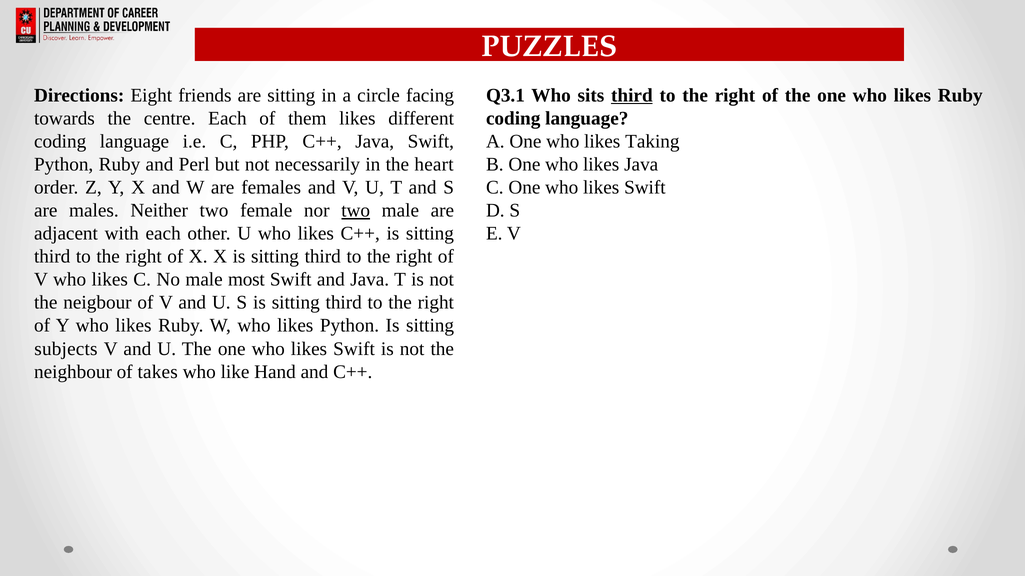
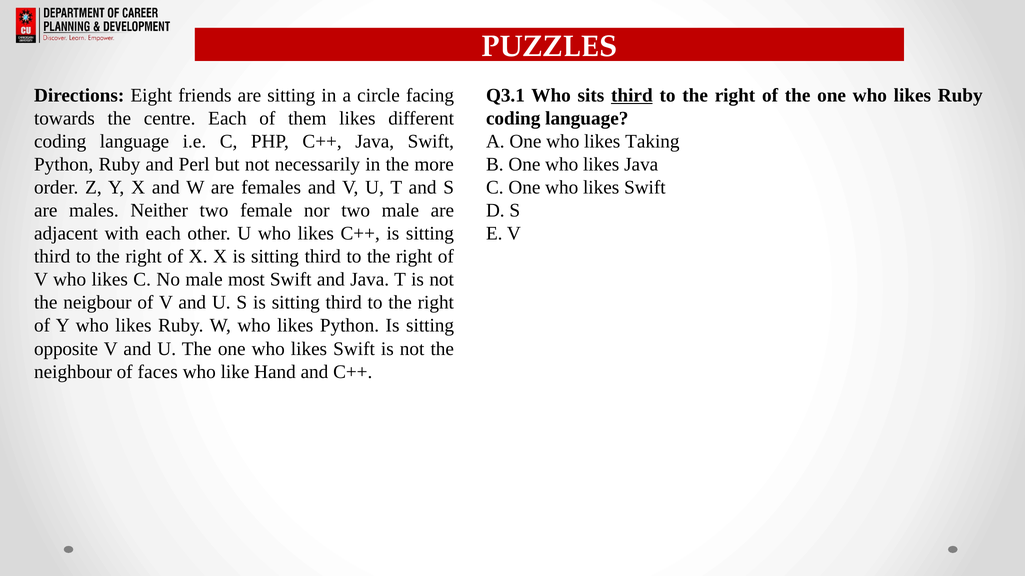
heart: heart -> more
two at (356, 211) underline: present -> none
subjects: subjects -> opposite
takes: takes -> faces
